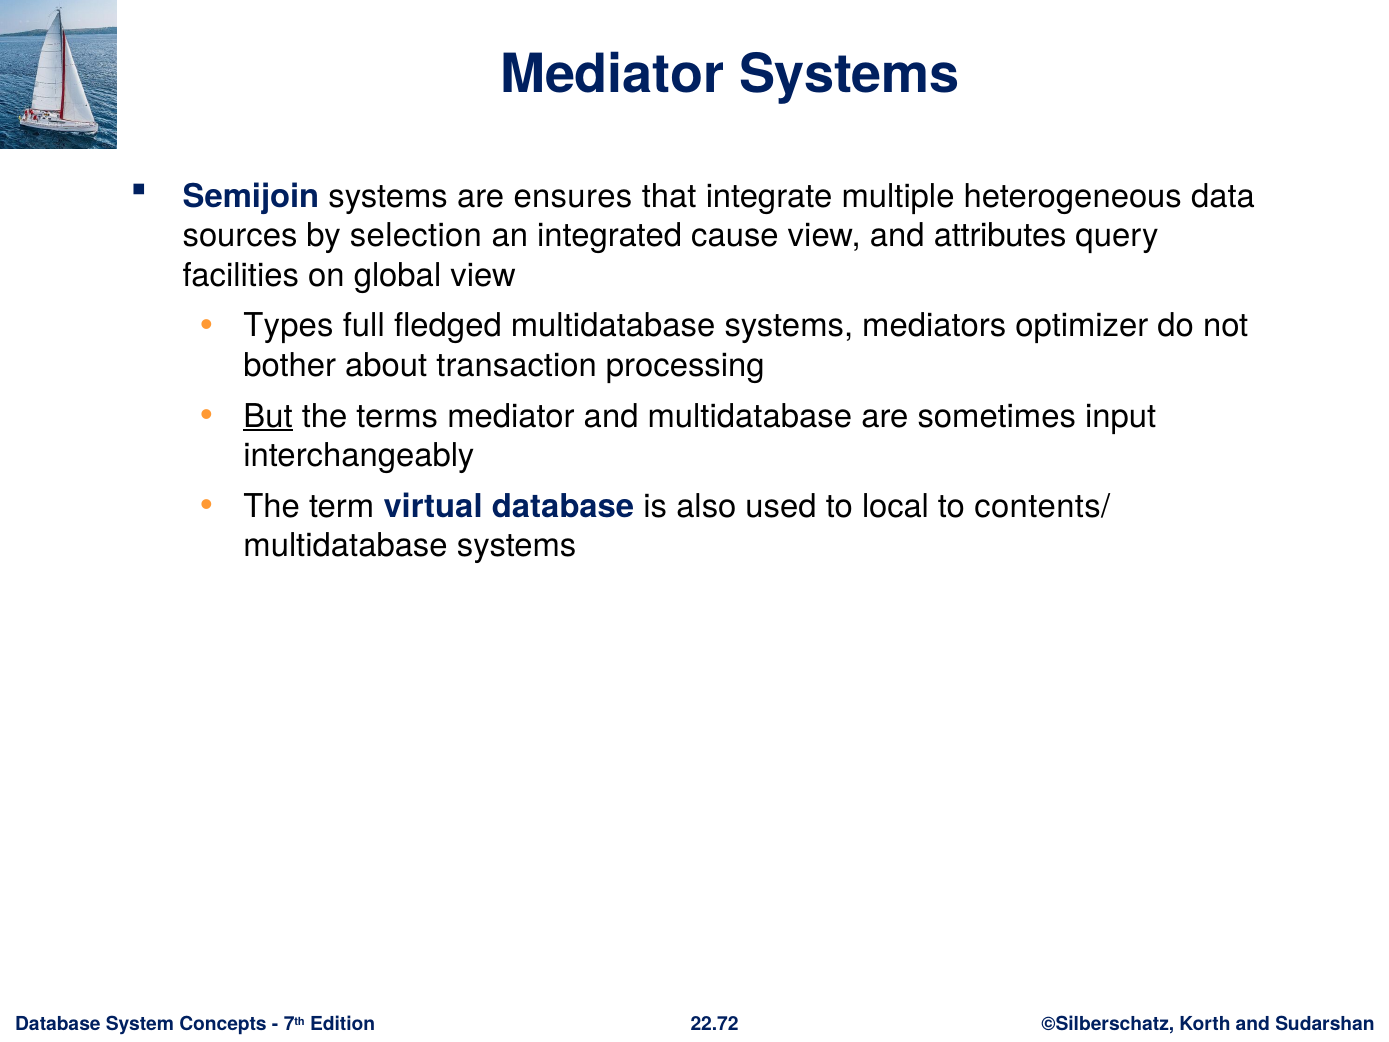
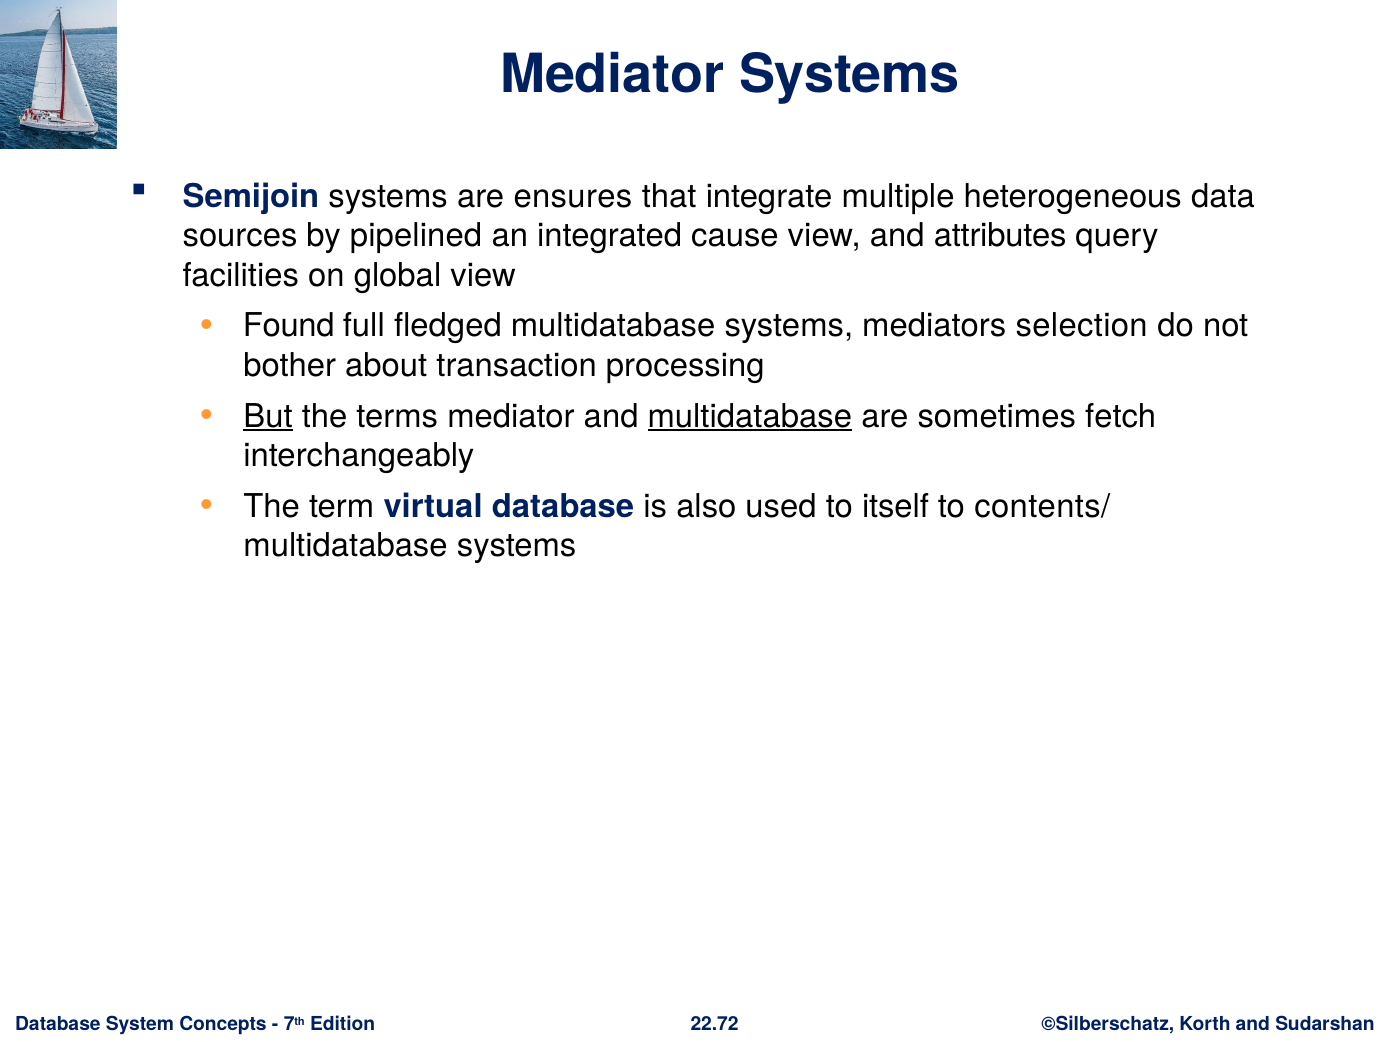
selection: selection -> pipelined
Types: Types -> Found
optimizer: optimizer -> selection
multidatabase at (750, 416) underline: none -> present
input: input -> fetch
local: local -> itself
